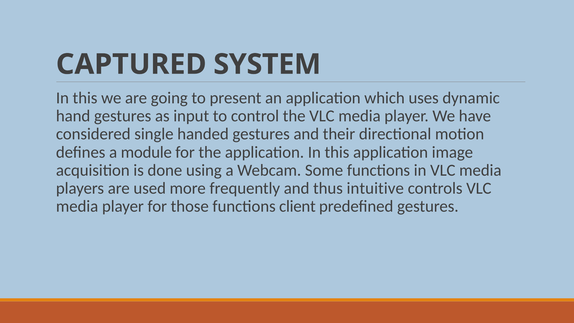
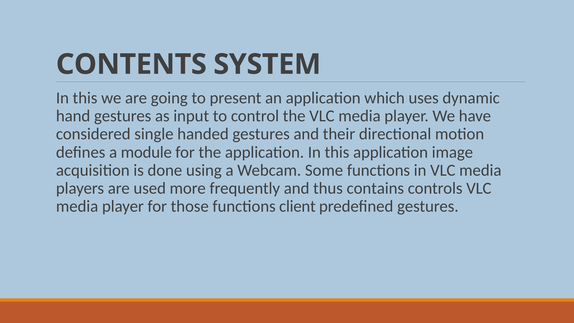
CAPTURED: CAPTURED -> CONTENTS
intuitive: intuitive -> contains
